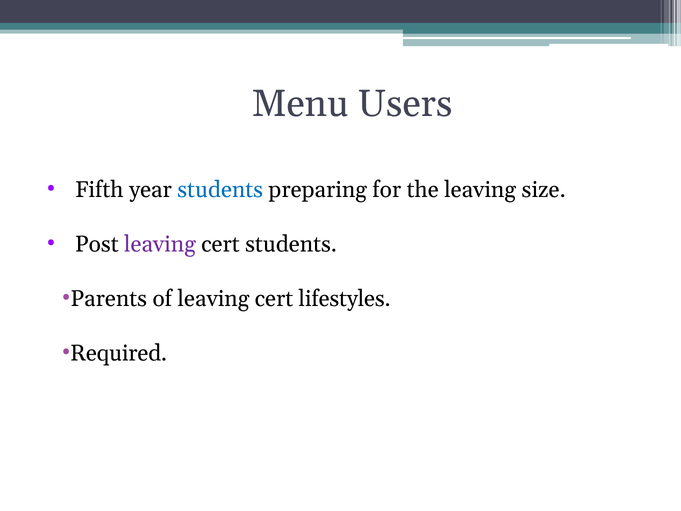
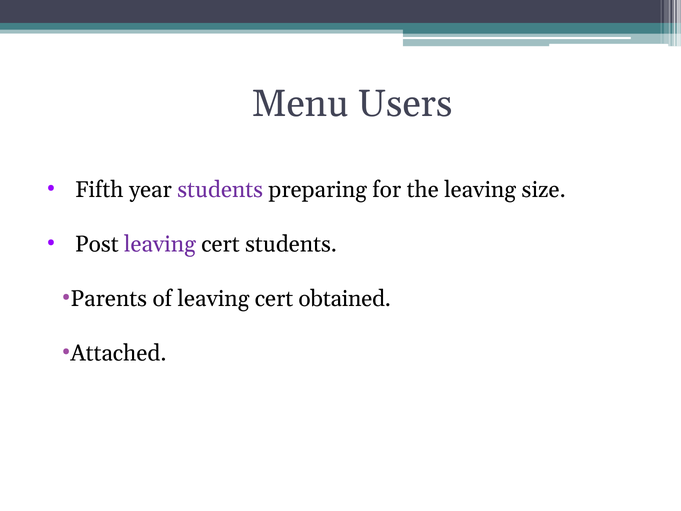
students at (220, 190) colour: blue -> purple
lifestyles: lifestyles -> obtained
Required: Required -> Attached
